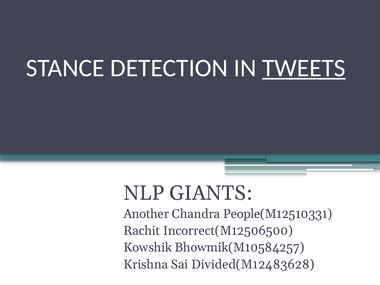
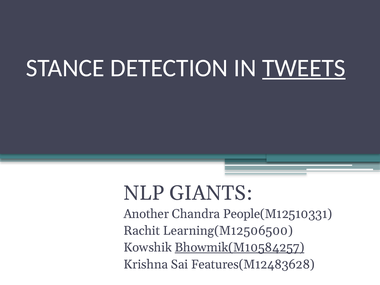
Incorrect(M12506500: Incorrect(M12506500 -> Learning(M12506500
Bhowmik(M10584257 underline: none -> present
Divided(M12483628: Divided(M12483628 -> Features(M12483628
